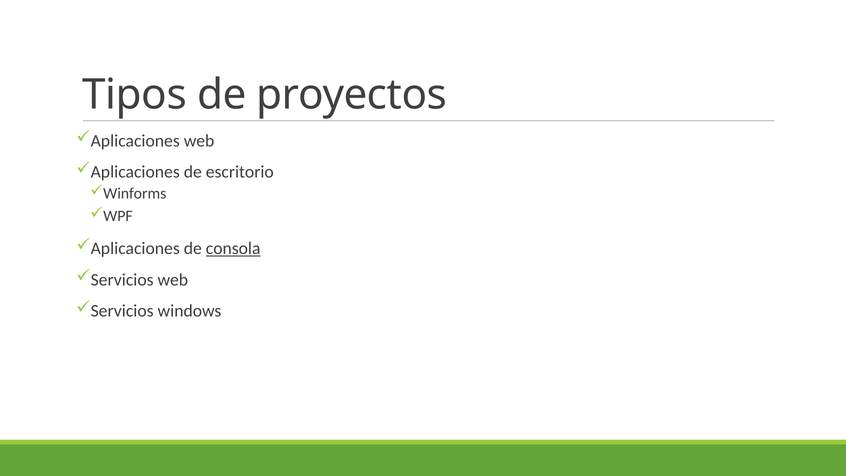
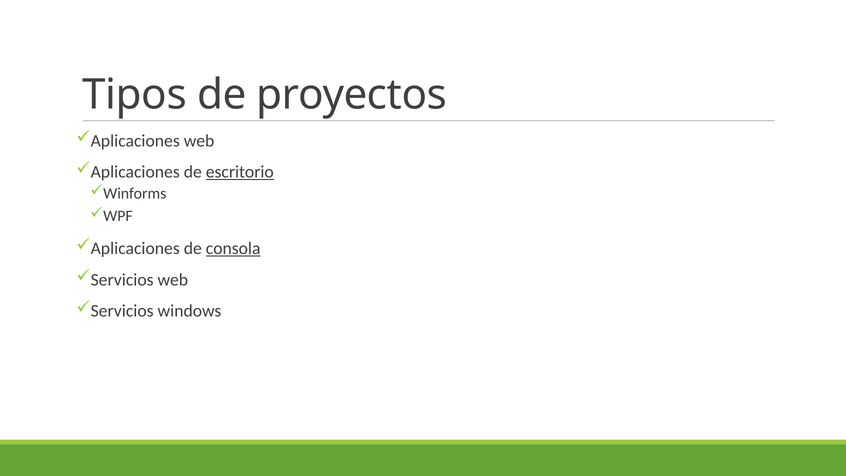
escritorio underline: none -> present
